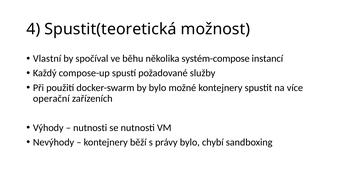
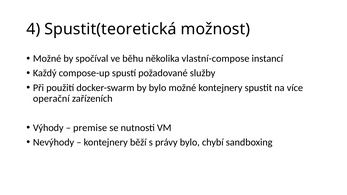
Vlastní at (47, 59): Vlastní -> Možné
systém-compose: systém-compose -> vlastní-compose
nutnosti at (90, 128): nutnosti -> premise
